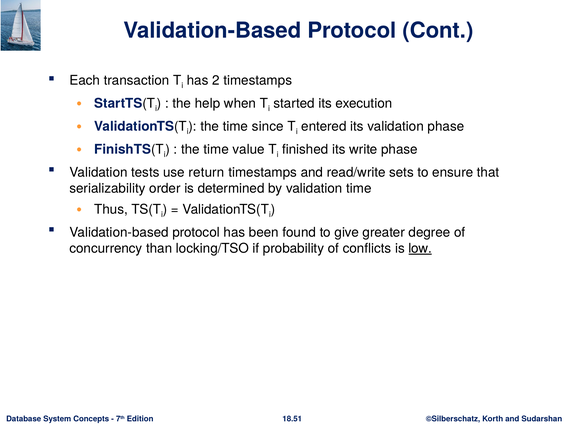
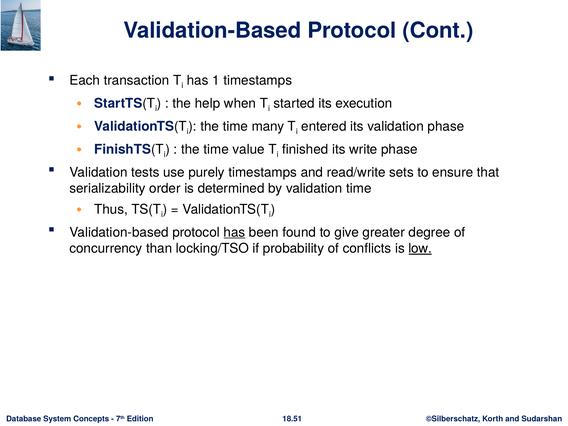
2: 2 -> 1
since: since -> many
return: return -> purely
has at (234, 232) underline: none -> present
